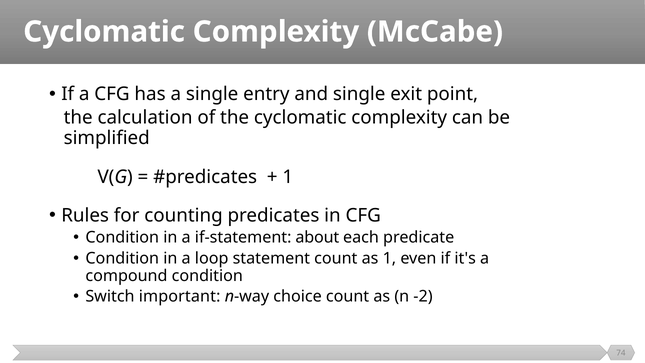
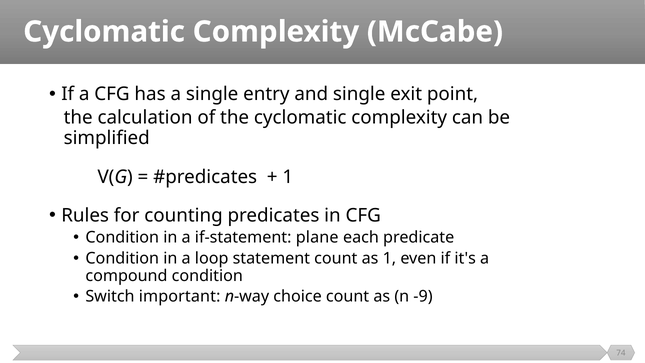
about: about -> plane
-2: -2 -> -9
